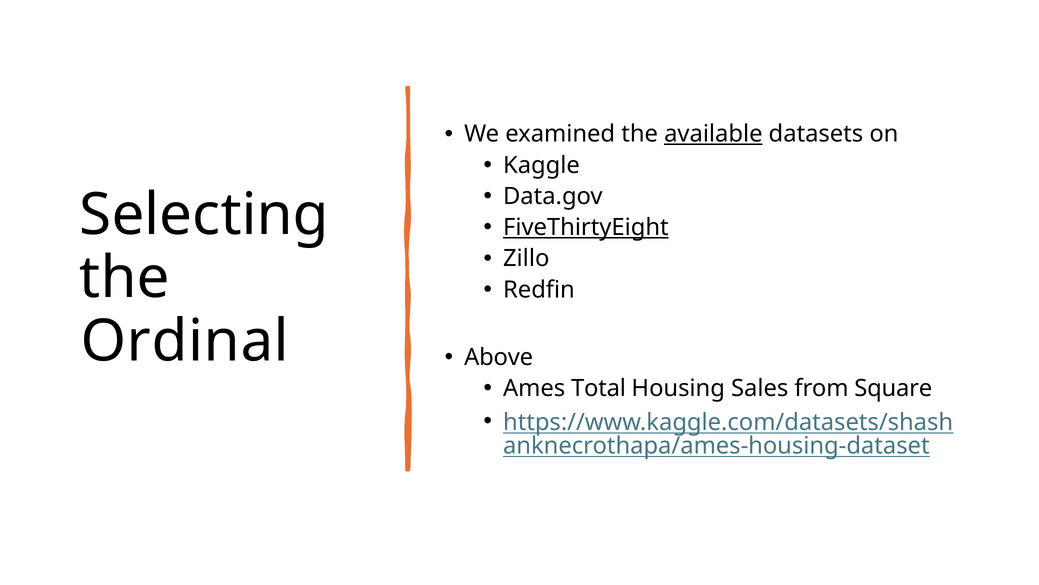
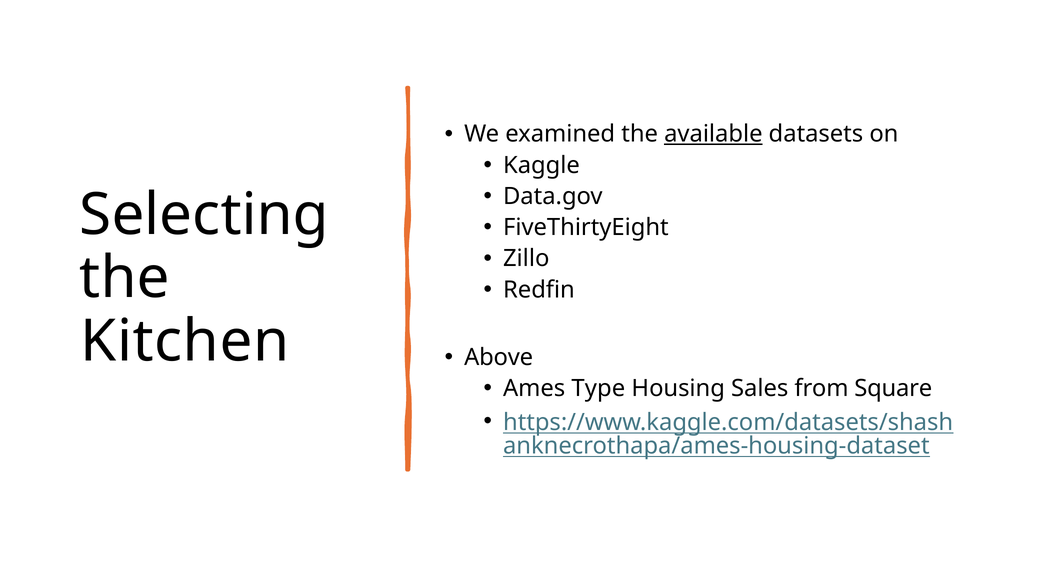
FiveThirtyEight underline: present -> none
Ordinal: Ordinal -> Kitchen
Total: Total -> Type
